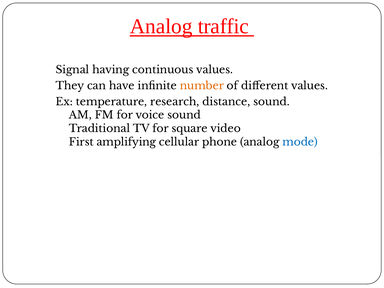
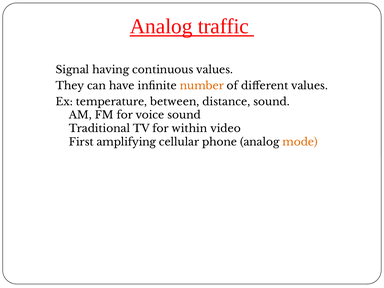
research: research -> between
square: square -> within
mode colour: blue -> orange
